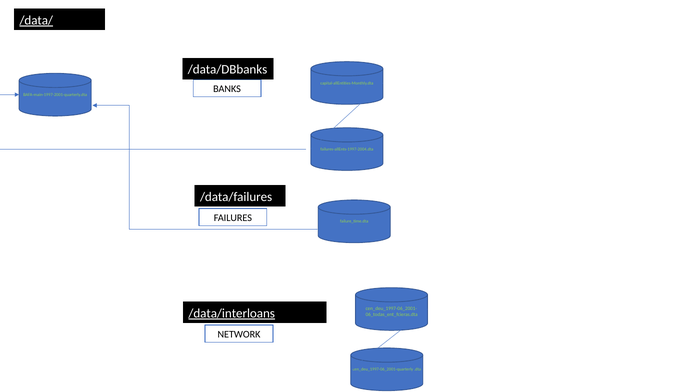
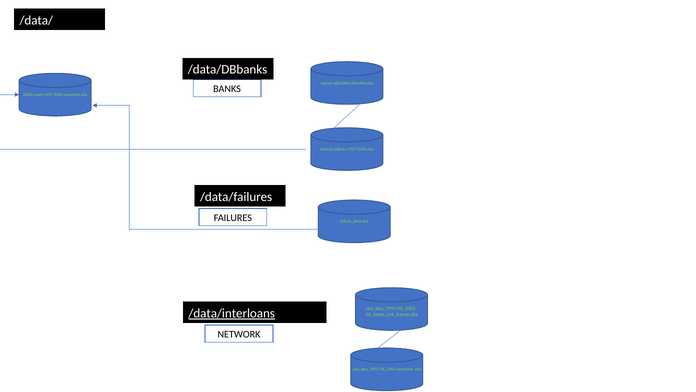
/data/ underline: present -> none
